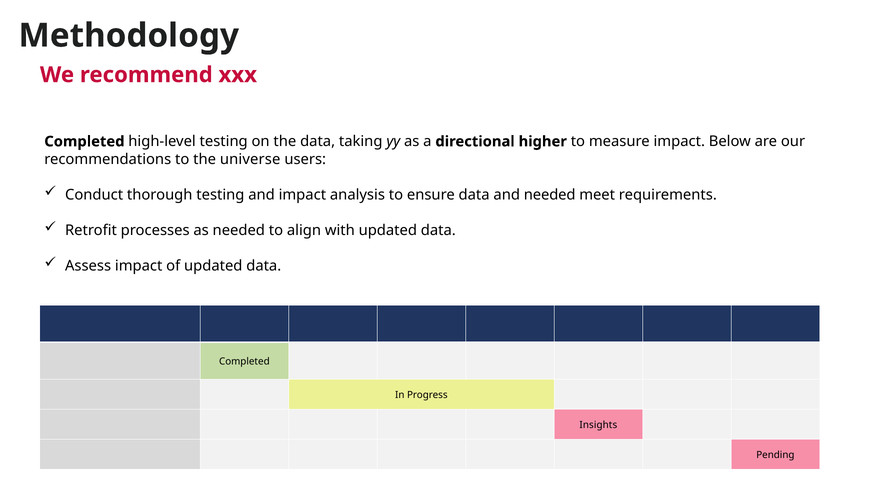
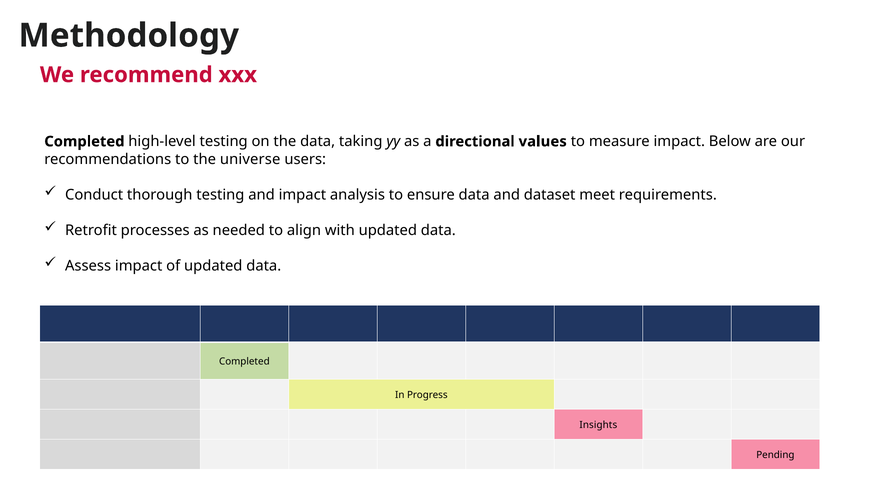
higher: higher -> values
and needed: needed -> dataset
